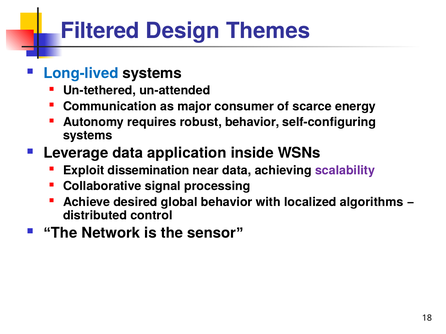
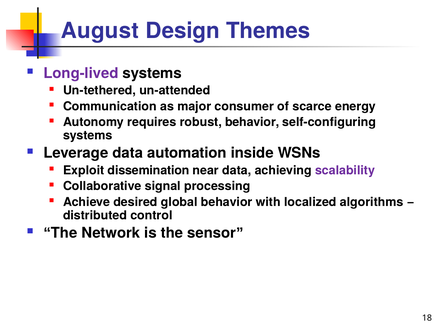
Filtered: Filtered -> August
Long-lived colour: blue -> purple
application: application -> automation
